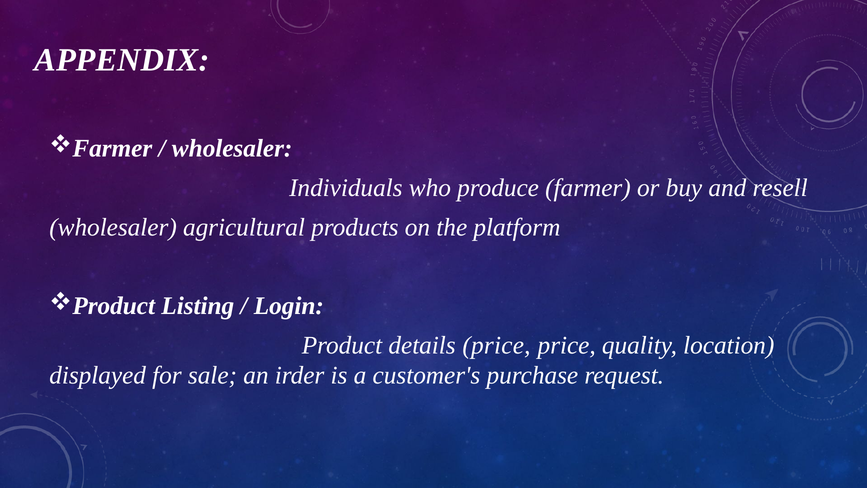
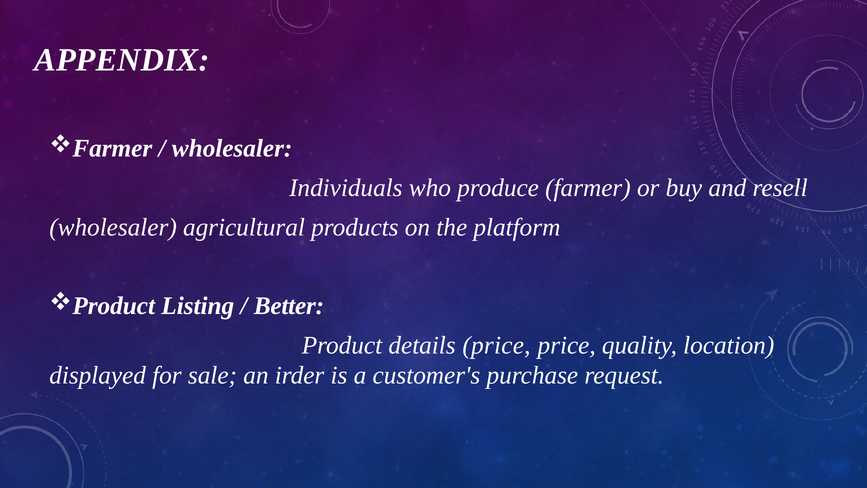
Login: Login -> Better
